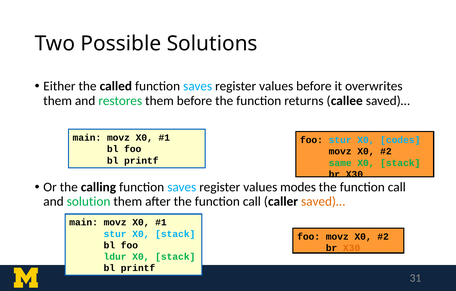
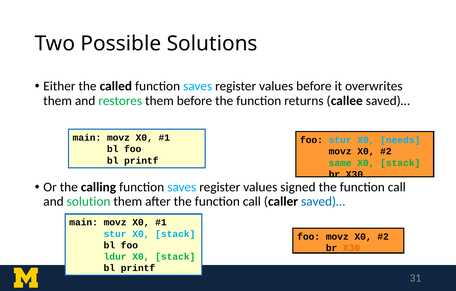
codes: codes -> needs
modes: modes -> signed
saved)… at (323, 202) colour: orange -> blue
